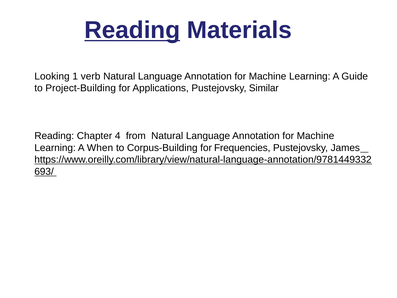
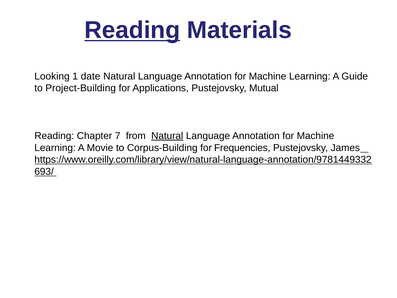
verb: verb -> date
Similar: Similar -> Mutual
4: 4 -> 7
Natural at (167, 136) underline: none -> present
When: When -> Movie
